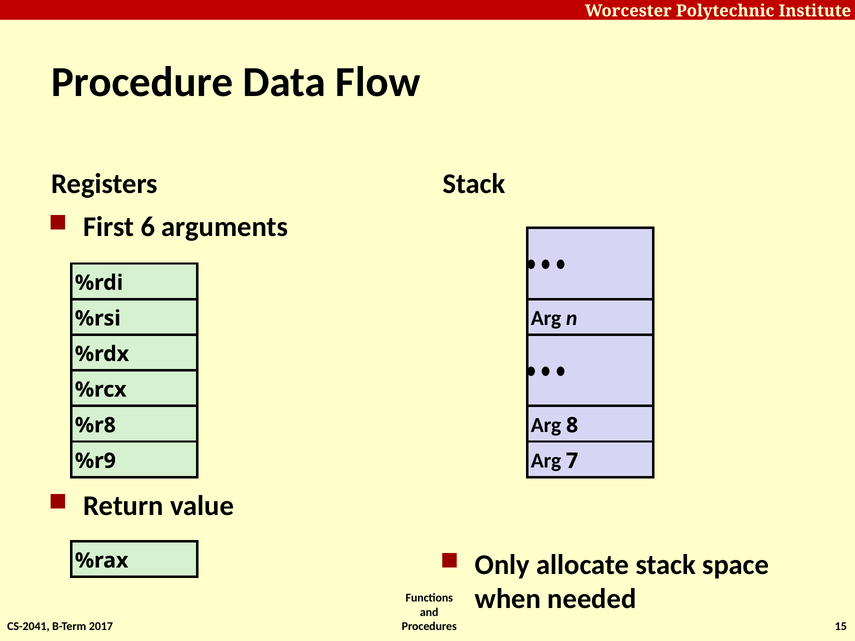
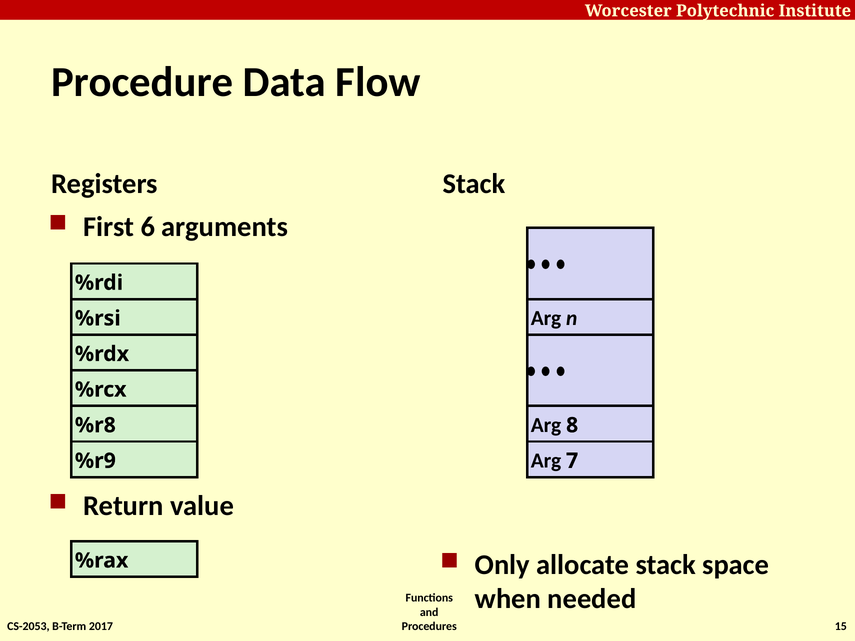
CS-2041: CS-2041 -> CS-2053
